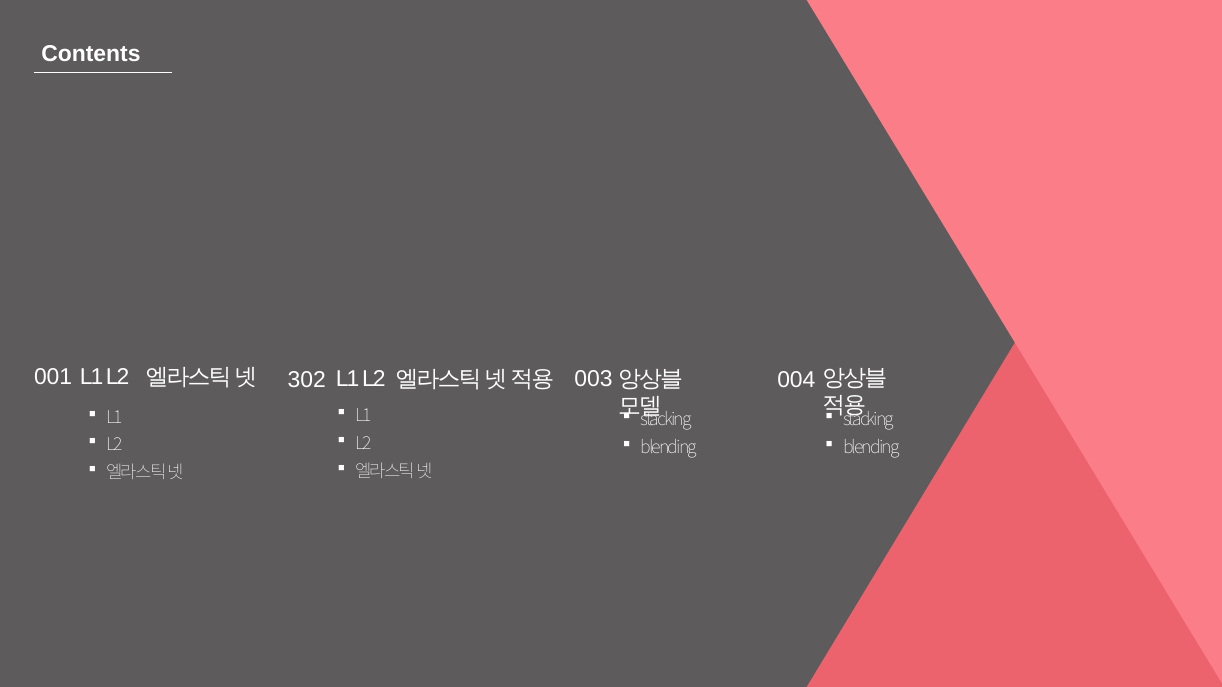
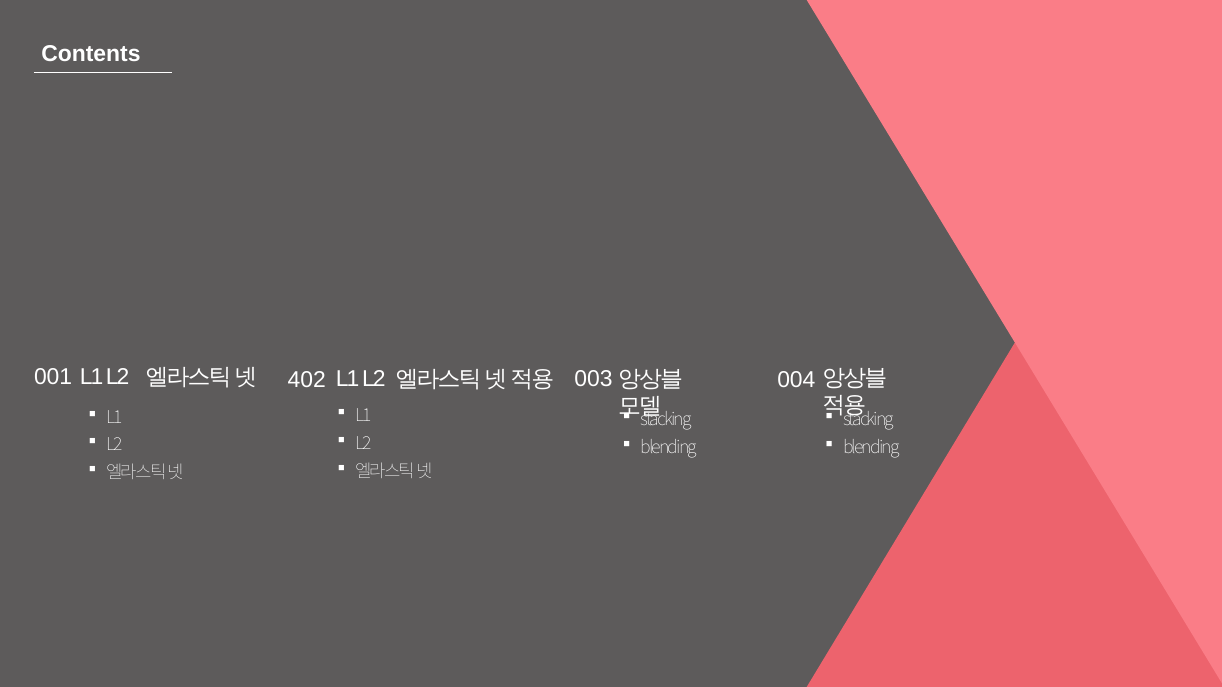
302: 302 -> 402
